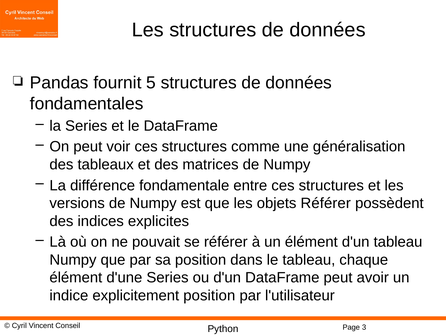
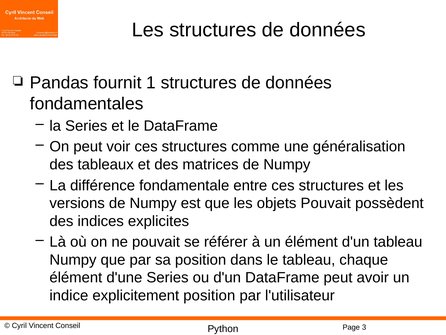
5: 5 -> 1
objets Référer: Référer -> Pouvait
